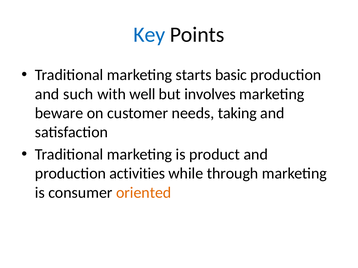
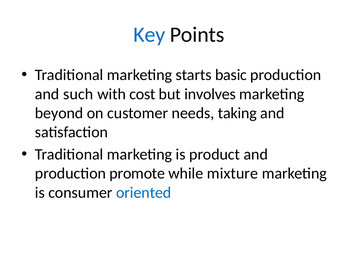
well: well -> cost
beware: beware -> beyond
activities: activities -> promote
through: through -> mixture
oriented colour: orange -> blue
